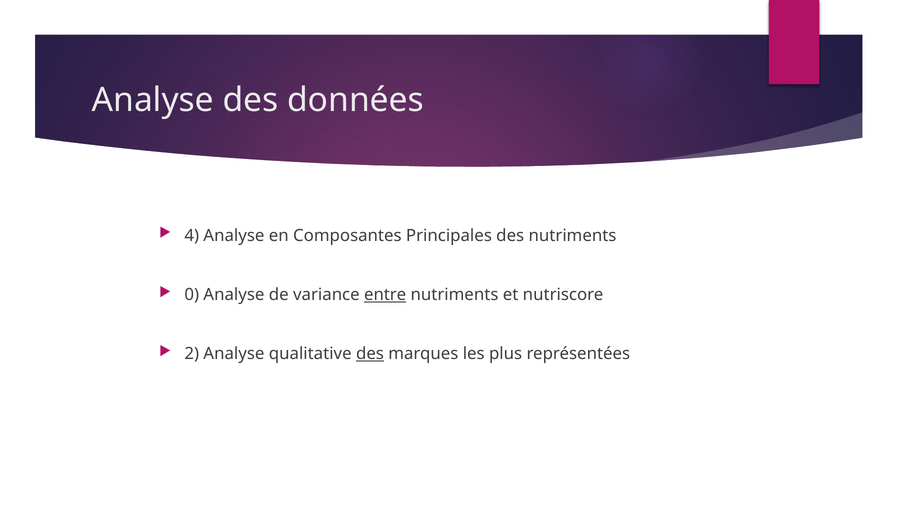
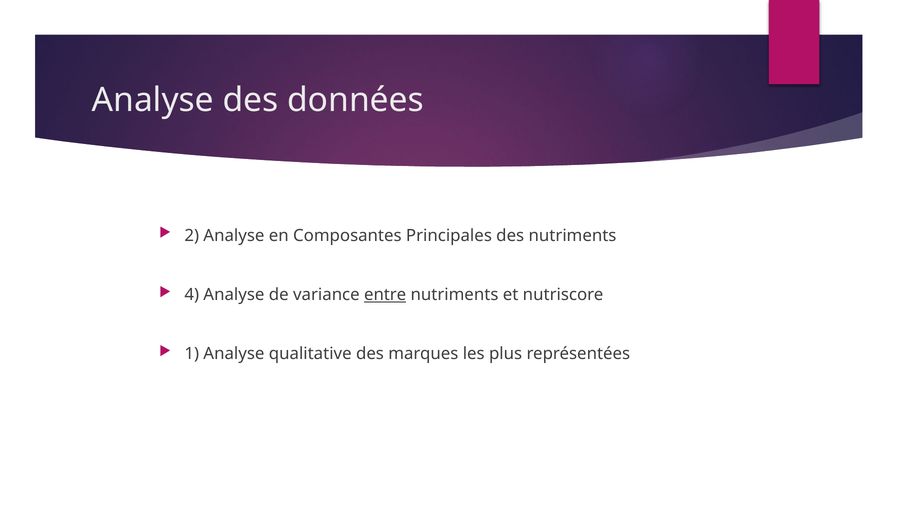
4: 4 -> 2
0: 0 -> 4
2: 2 -> 1
des at (370, 354) underline: present -> none
